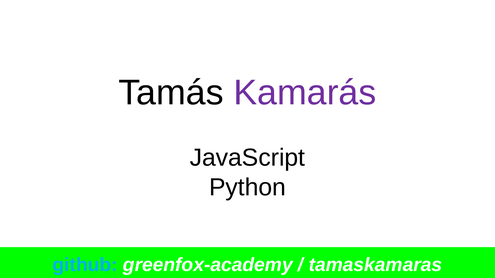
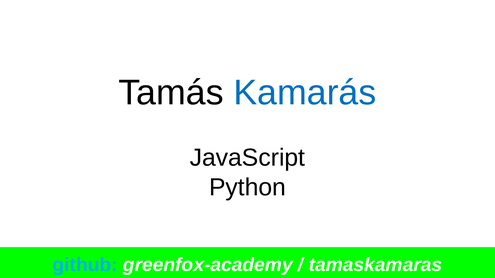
Kamarás colour: purple -> blue
